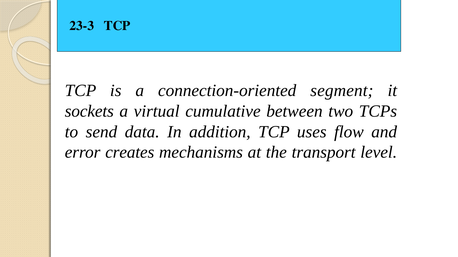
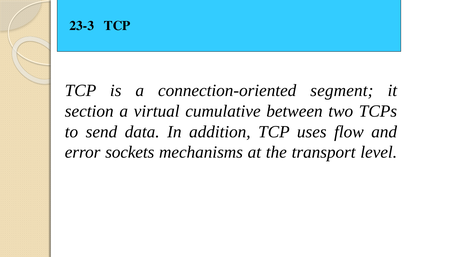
sockets: sockets -> section
creates: creates -> sockets
